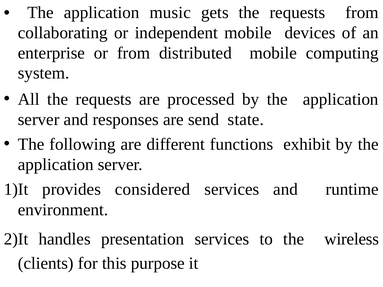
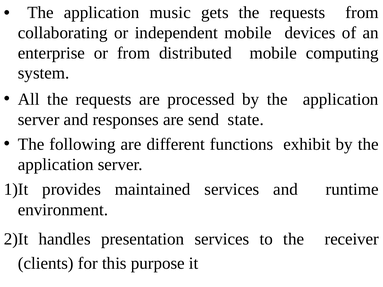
considered: considered -> maintained
wireless: wireless -> receiver
